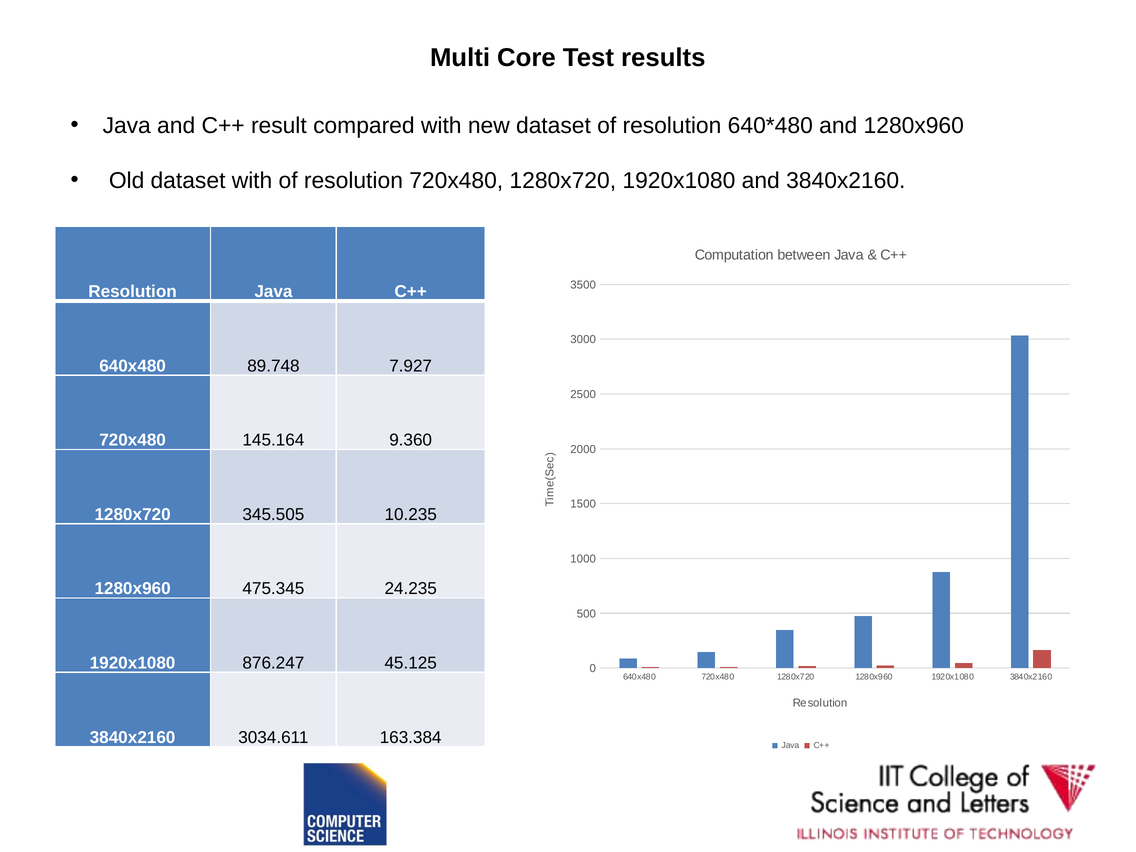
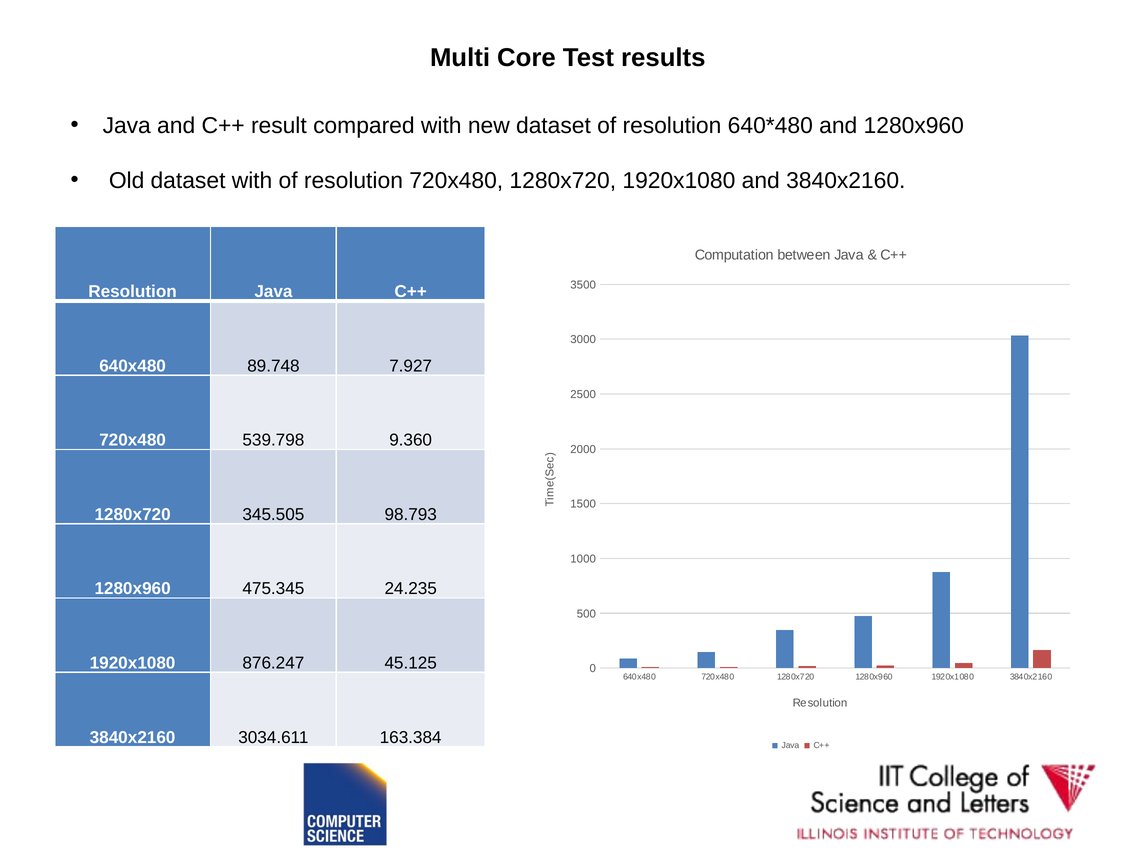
145.164: 145.164 -> 539.798
10.235: 10.235 -> 98.793
